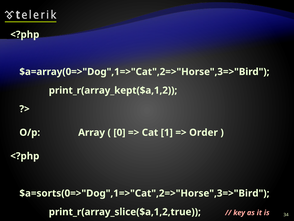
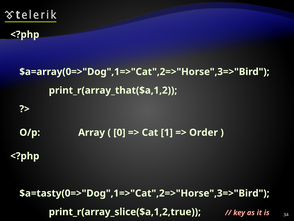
print_r(array_kept($a,1,2: print_r(array_kept($a,1,2 -> print_r(array_that($a,1,2
$a=sorts(0=>"Dog",1=>"Cat",2=>"Horse",3=>"Bird: $a=sorts(0=>"Dog",1=>"Cat",2=>"Horse",3=>"Bird -> $a=tasty(0=>"Dog",1=>"Cat",2=>"Horse",3=>"Bird
